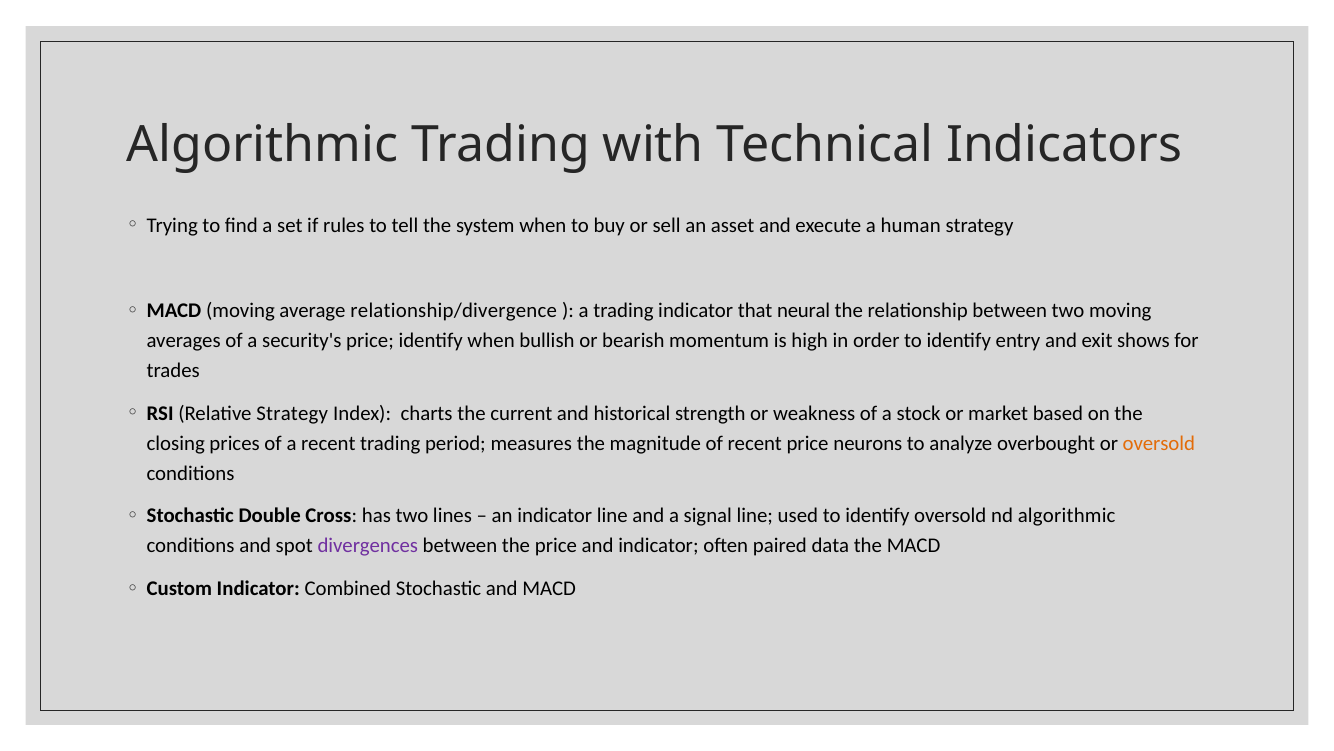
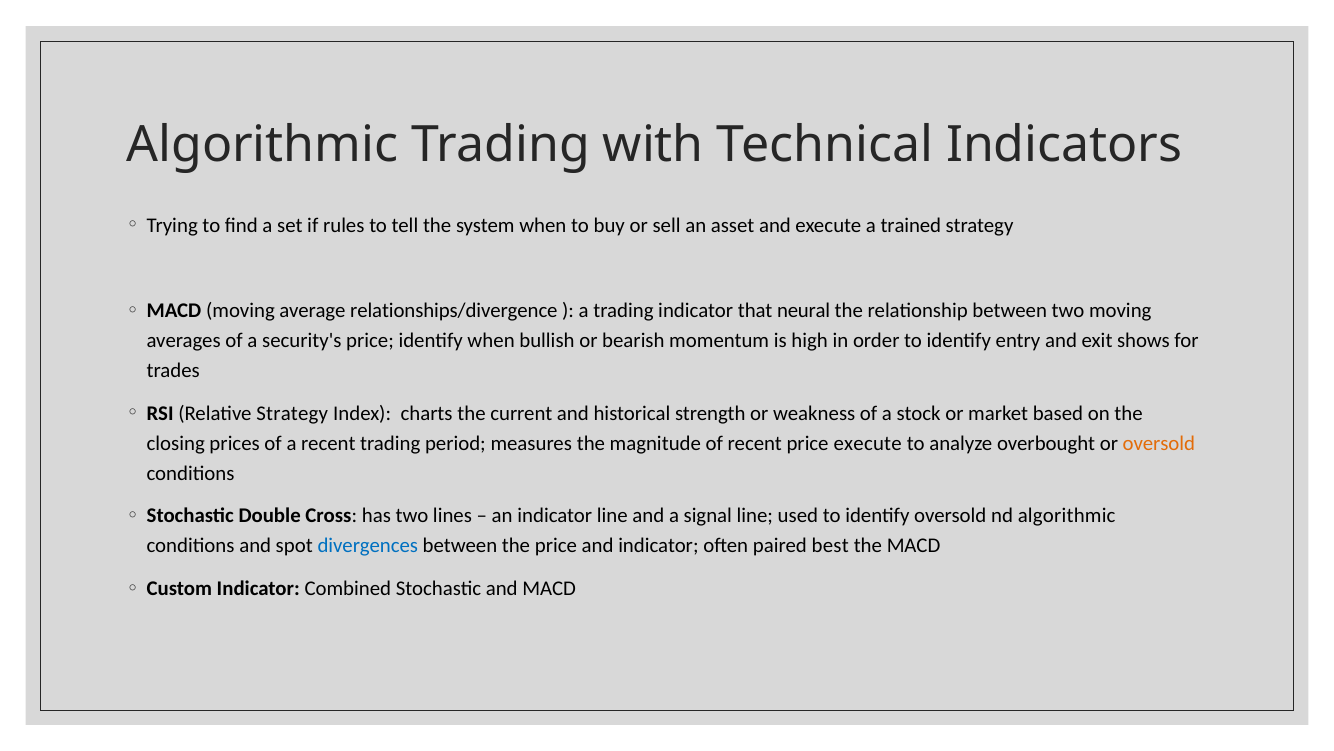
human: human -> trained
relationship/divergence: relationship/divergence -> relationships/divergence
price neurons: neurons -> execute
divergences colour: purple -> blue
data: data -> best
